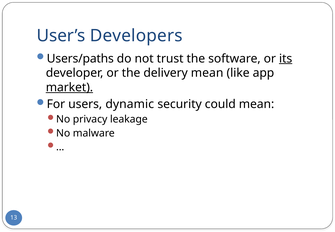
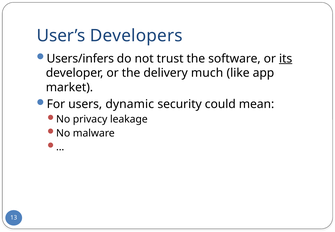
Users/paths: Users/paths -> Users/infers
delivery mean: mean -> much
market underline: present -> none
